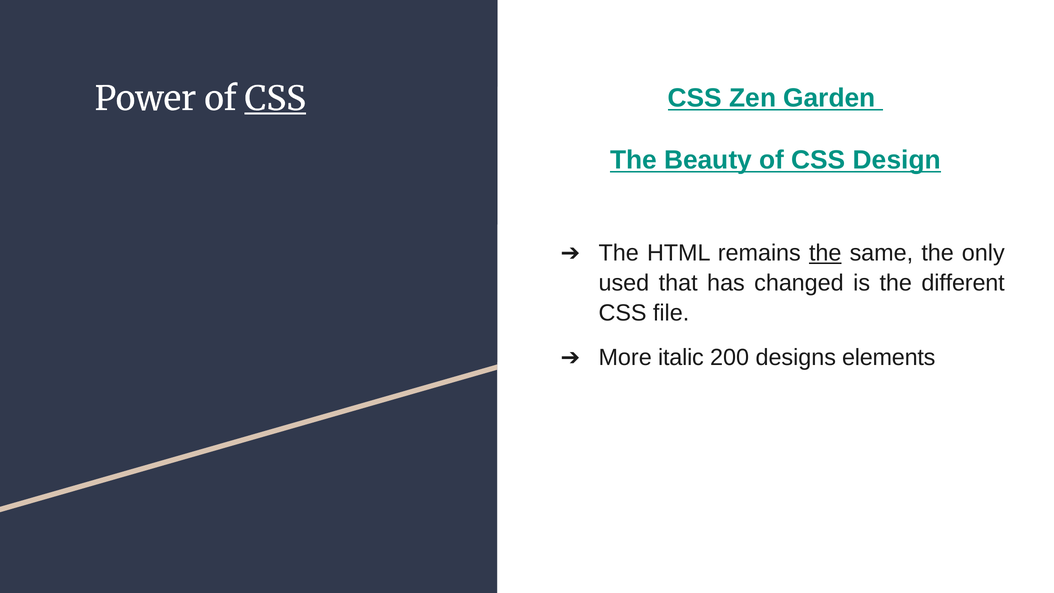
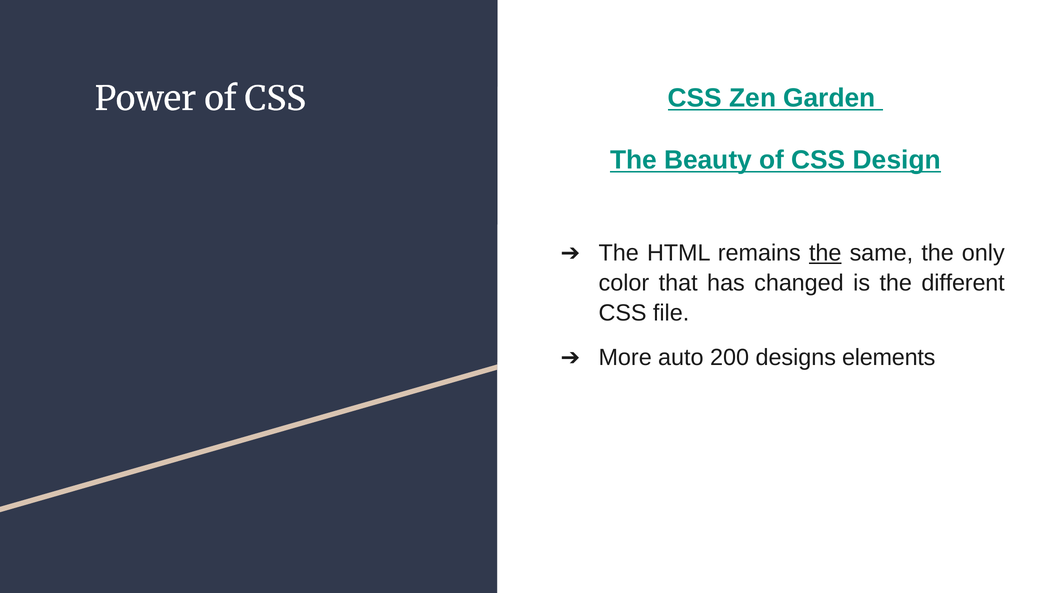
CSS at (275, 99) underline: present -> none
used: used -> color
italic: italic -> auto
